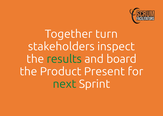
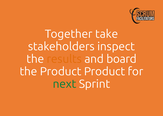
turn: turn -> take
results colour: green -> orange
Product Present: Present -> Product
